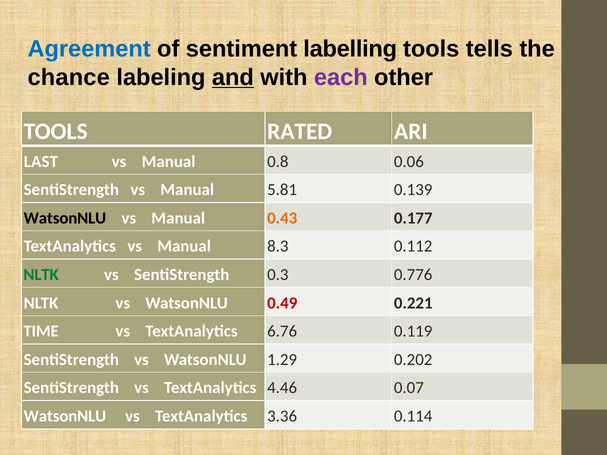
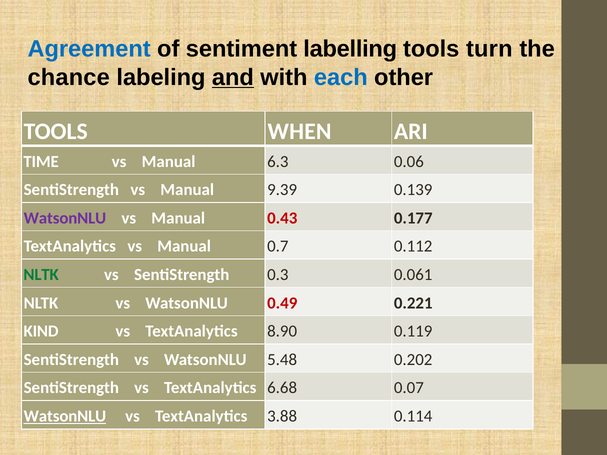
tells: tells -> turn
each colour: purple -> blue
RATED: RATED -> WHEN
LAST: LAST -> TIME
0.8: 0.8 -> 6.3
5.81: 5.81 -> 9.39
WatsonNLU at (65, 218) colour: black -> purple
0.43 colour: orange -> red
8.3: 8.3 -> 0.7
0.776: 0.776 -> 0.061
TIME: TIME -> KIND
6.76: 6.76 -> 8.90
1.29: 1.29 -> 5.48
4.46: 4.46 -> 6.68
WatsonNLU at (65, 416) underline: none -> present
3.36: 3.36 -> 3.88
